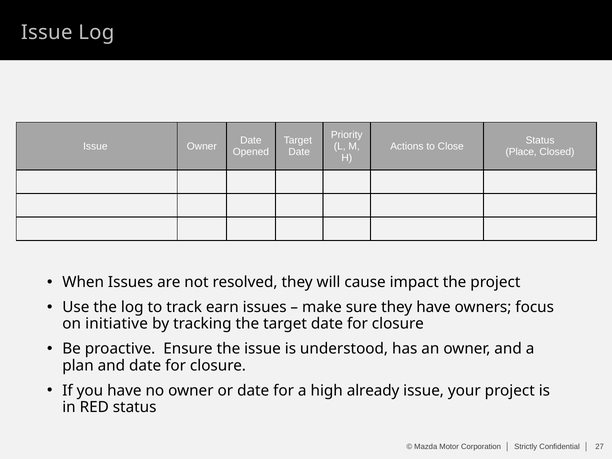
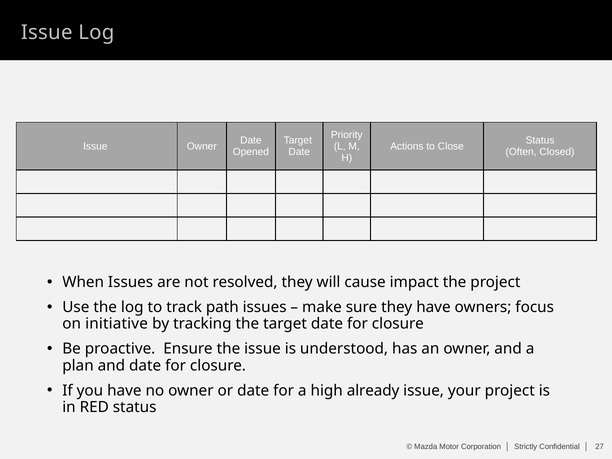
Place: Place -> Often
earn: earn -> path
